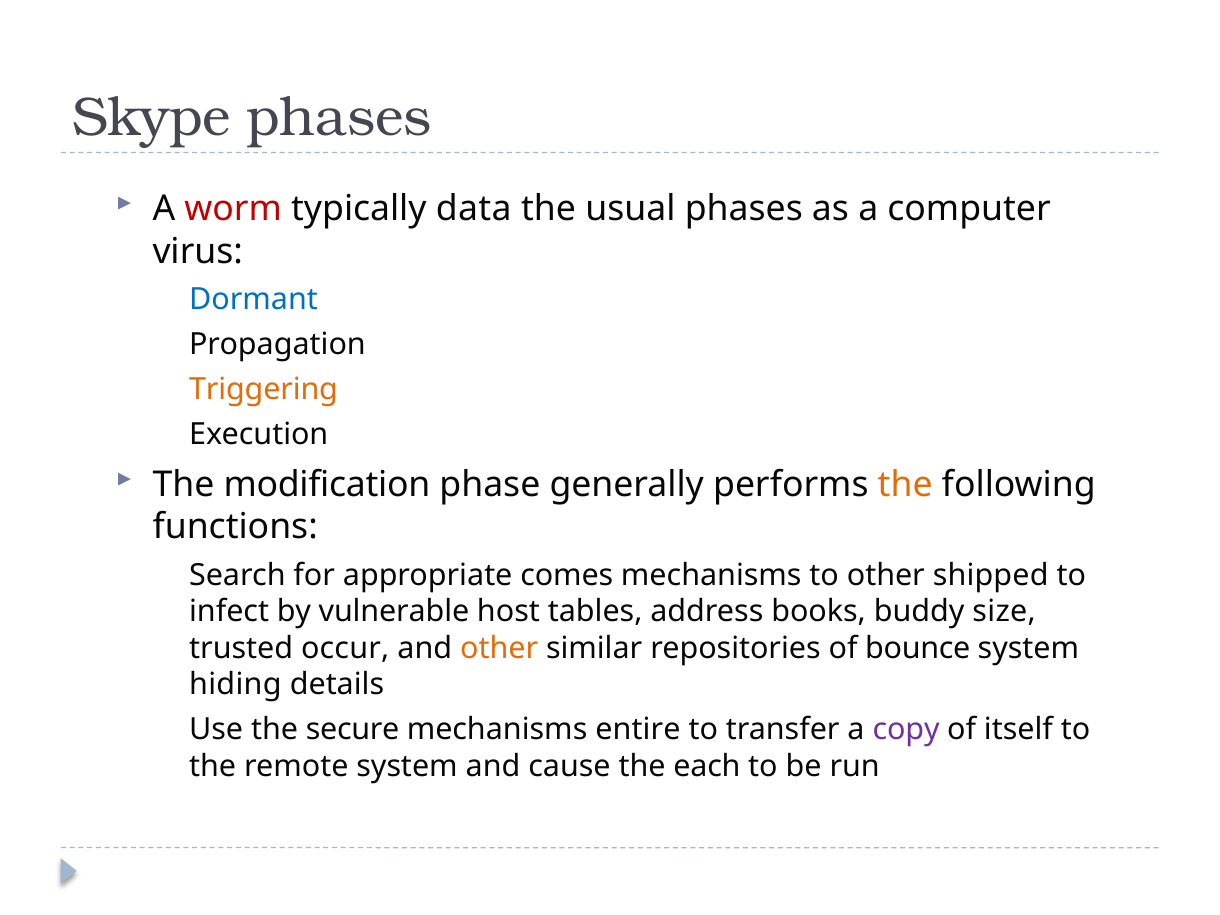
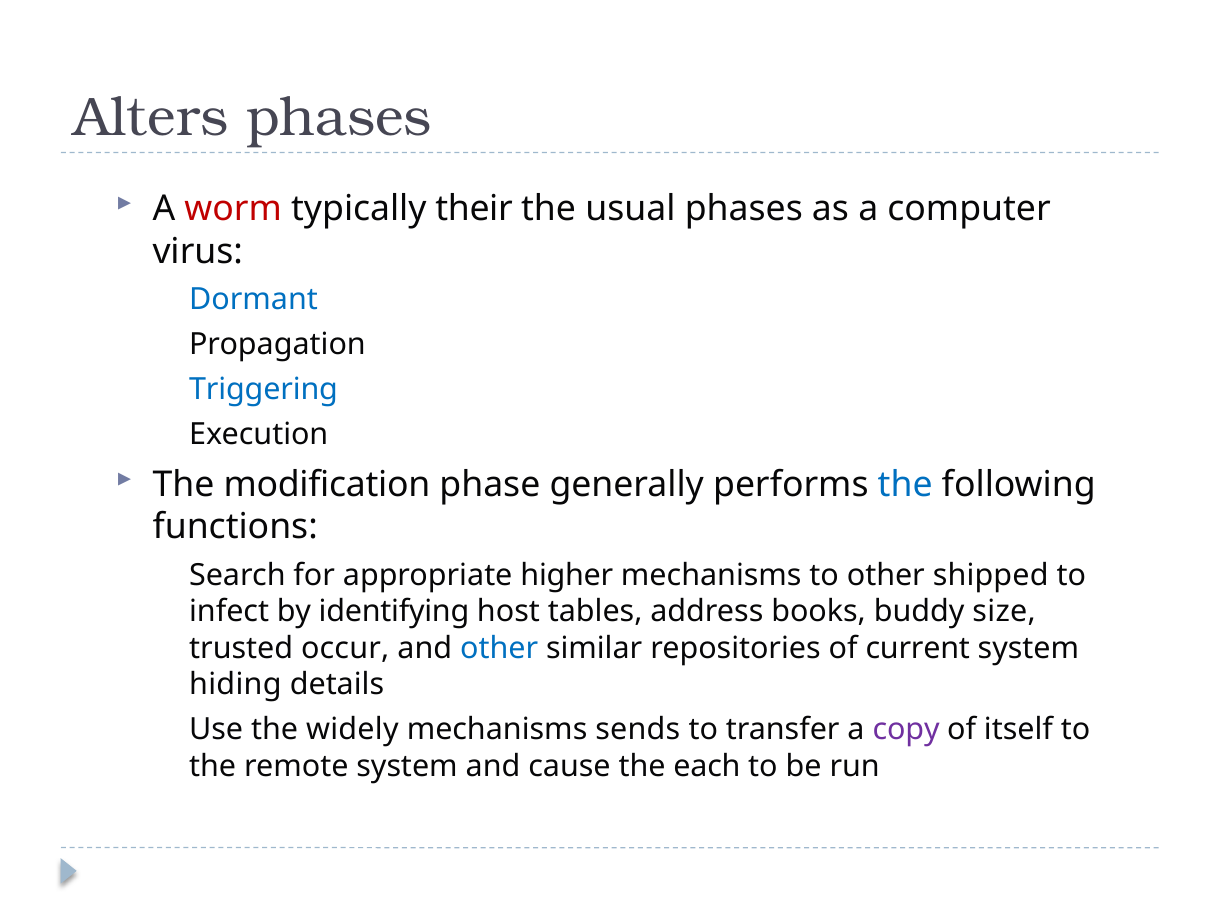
Skype: Skype -> Alters
data: data -> their
Triggering colour: orange -> blue
the at (905, 485) colour: orange -> blue
comes: comes -> higher
vulnerable: vulnerable -> identifying
other at (499, 648) colour: orange -> blue
bounce: bounce -> current
secure: secure -> widely
entire: entire -> sends
